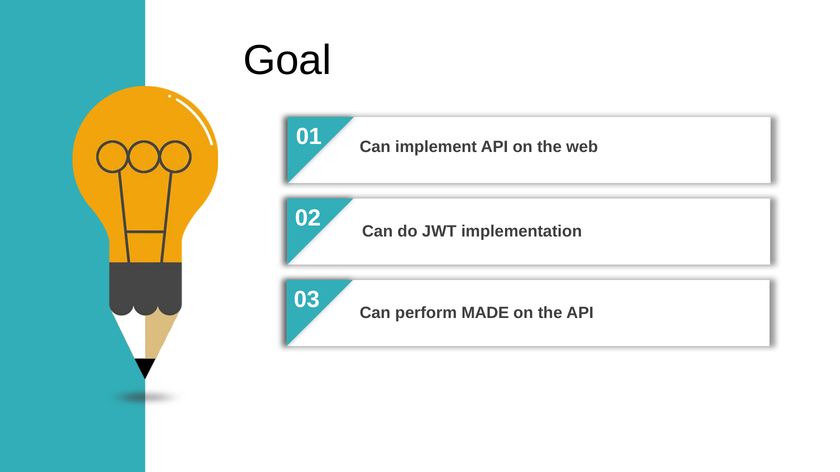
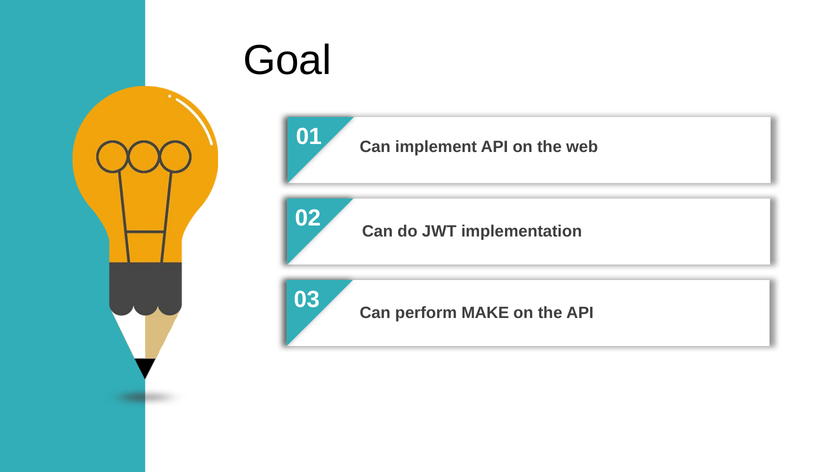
MADE: MADE -> MAKE
